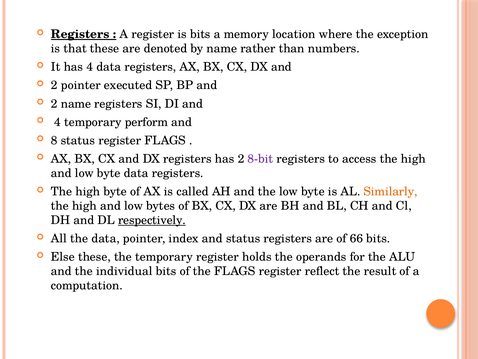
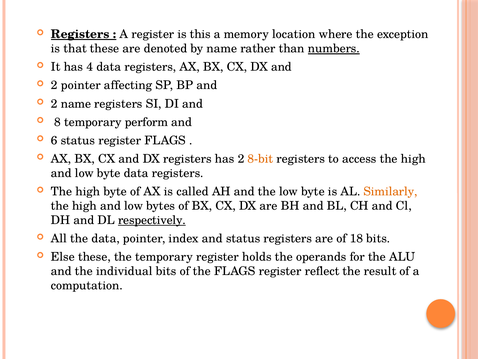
is bits: bits -> this
numbers underline: none -> present
executed: executed -> affecting
4 at (58, 122): 4 -> 8
8: 8 -> 6
8-bit colour: purple -> orange
66: 66 -> 18
